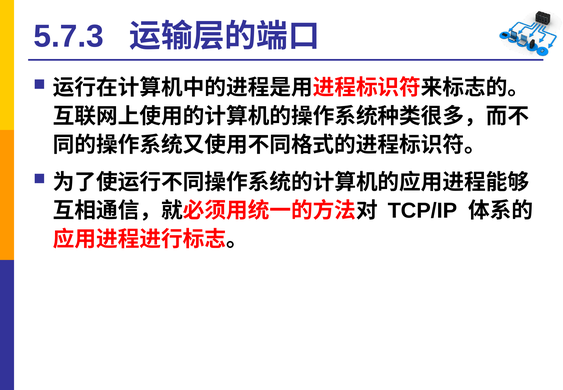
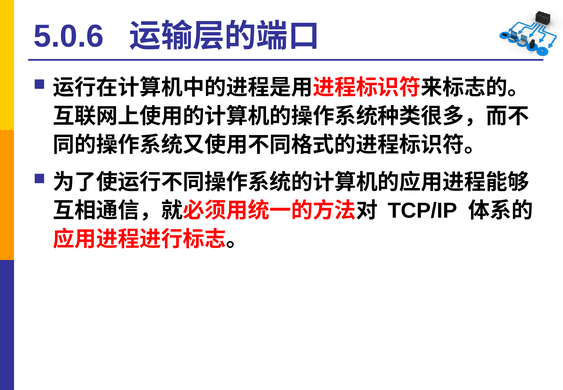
5.7.3: 5.7.3 -> 5.0.6
